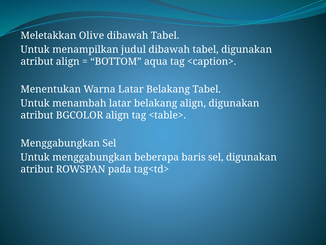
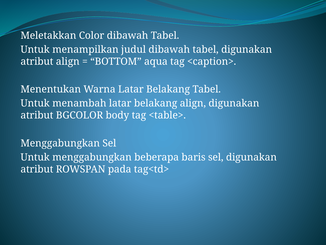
Olive: Olive -> Color
BGCOLOR align: align -> body
